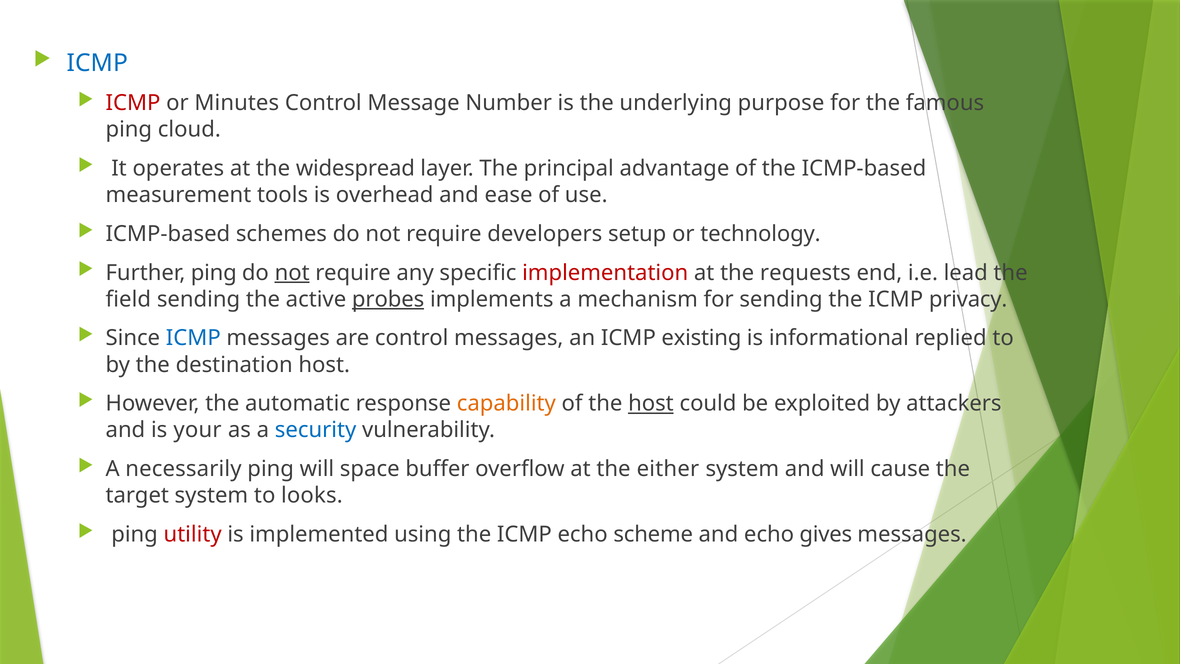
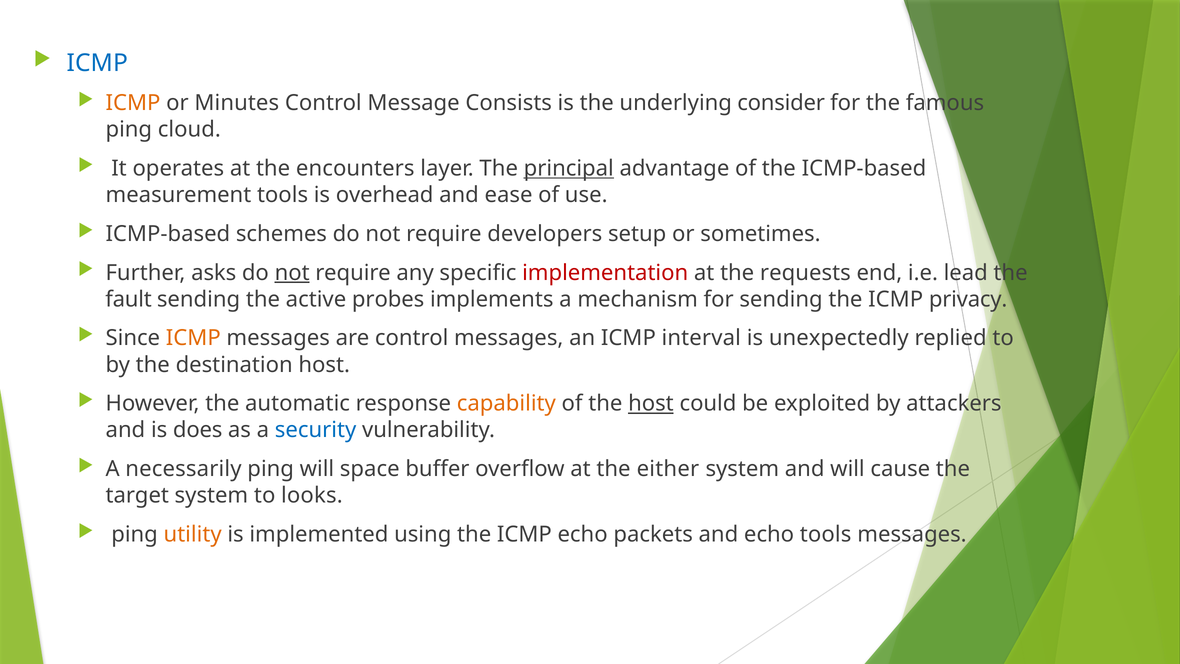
ICMP at (133, 103) colour: red -> orange
Number: Number -> Consists
purpose: purpose -> consider
widespread: widespread -> encounters
principal underline: none -> present
technology: technology -> sometimes
Further ping: ping -> asks
field: field -> fault
probes underline: present -> none
ICMP at (193, 338) colour: blue -> orange
existing: existing -> interval
informational: informational -> unexpectedly
your: your -> does
utility colour: red -> orange
scheme: scheme -> packets
echo gives: gives -> tools
